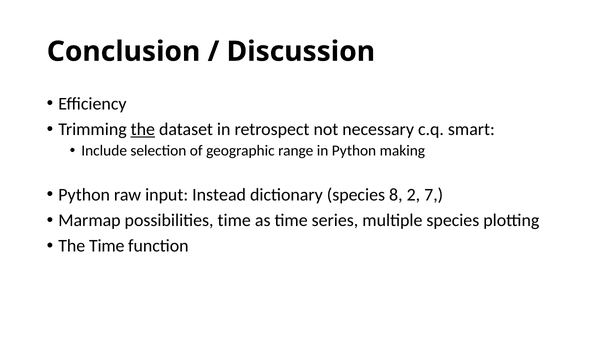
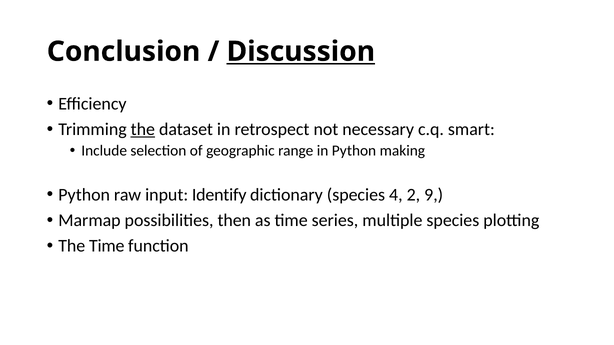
Discussion underline: none -> present
Instead: Instead -> Identify
8: 8 -> 4
7: 7 -> 9
possibilities time: time -> then
